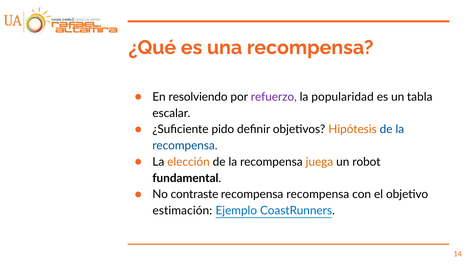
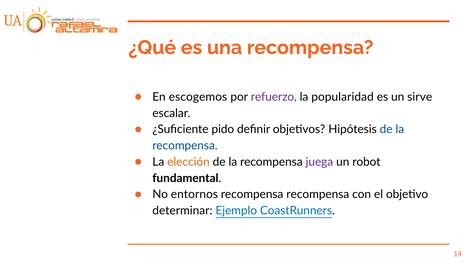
resolviendo: resolviendo -> escogemos
tabla: tabla -> sirve
Hipótesis colour: orange -> black
juega colour: orange -> purple
contraste: contraste -> entornos
estimación: estimación -> determinar
